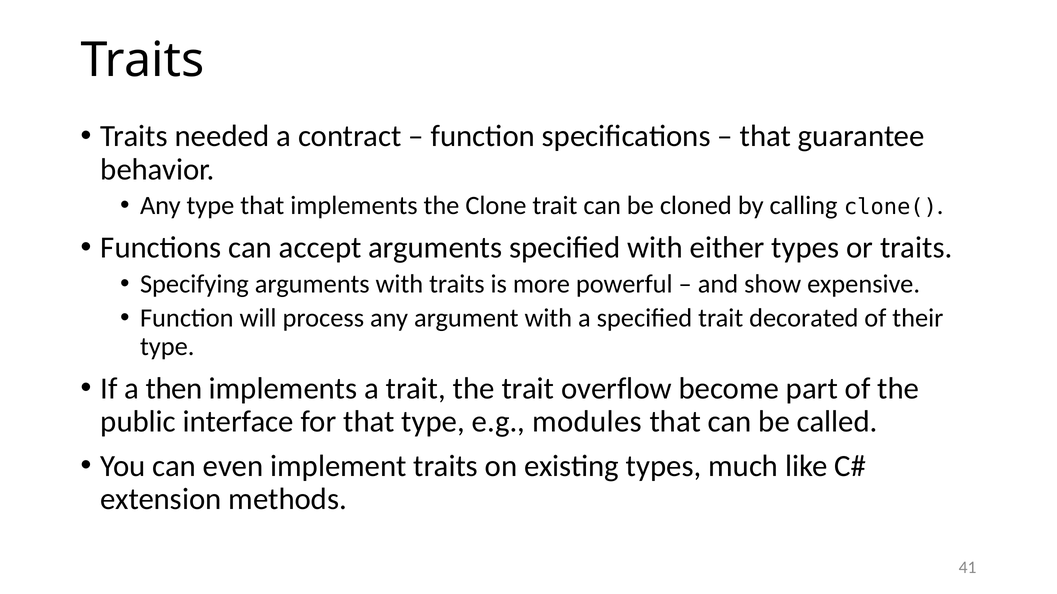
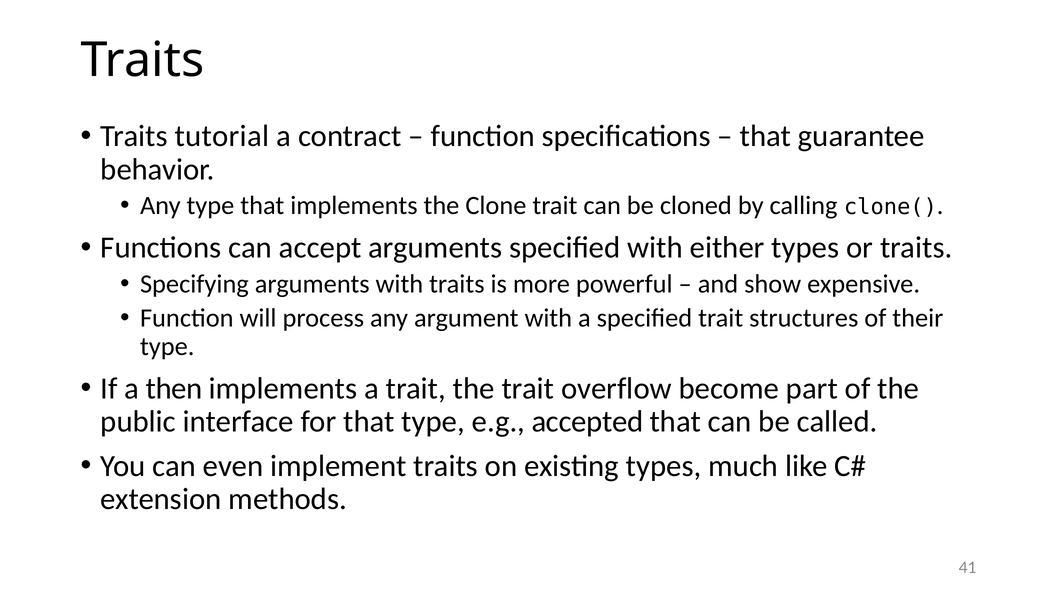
needed: needed -> tutorial
decorated: decorated -> structures
modules: modules -> accepted
